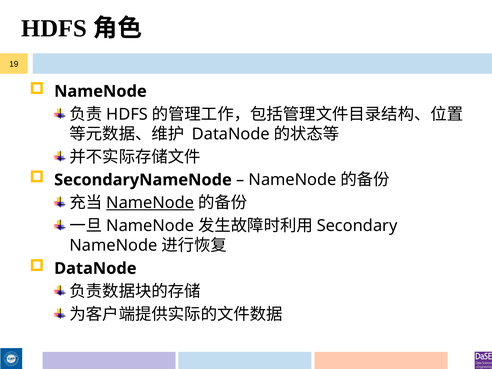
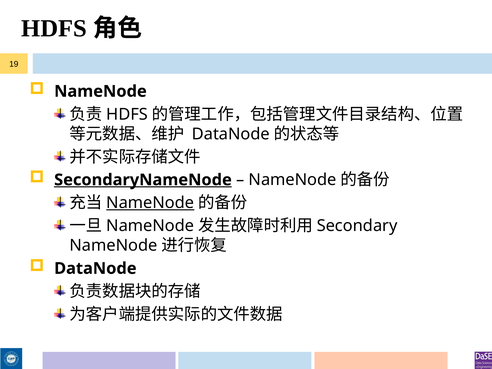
SecondaryNameNode underline: none -> present
